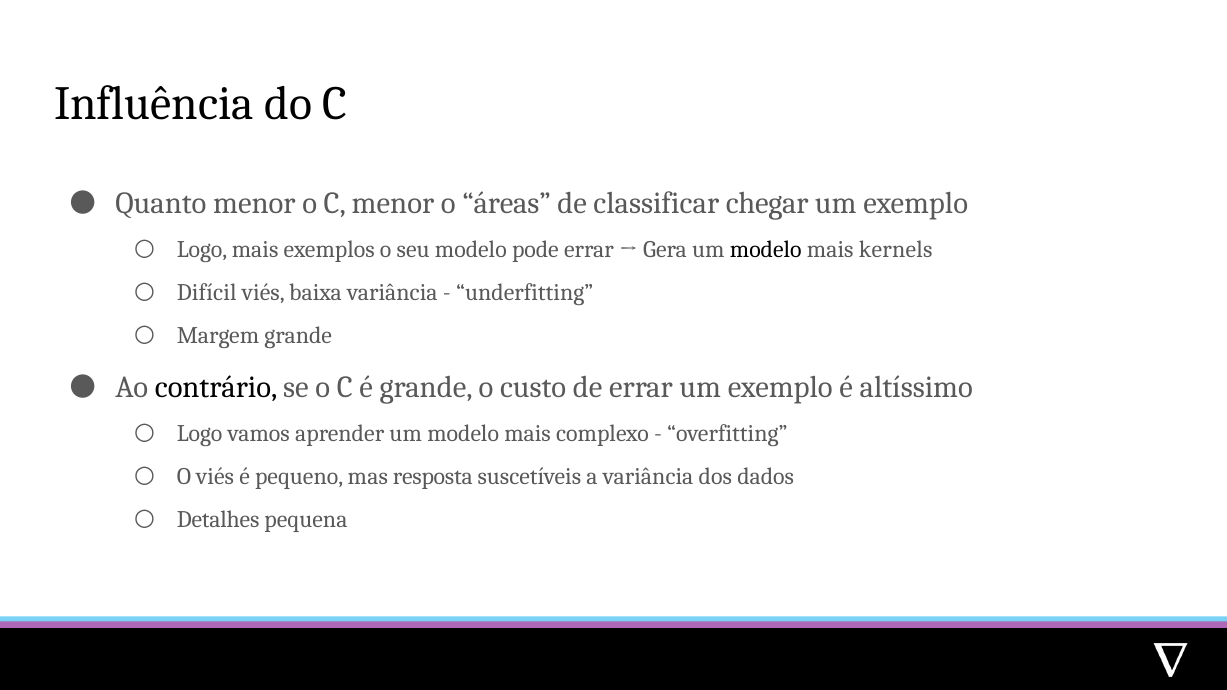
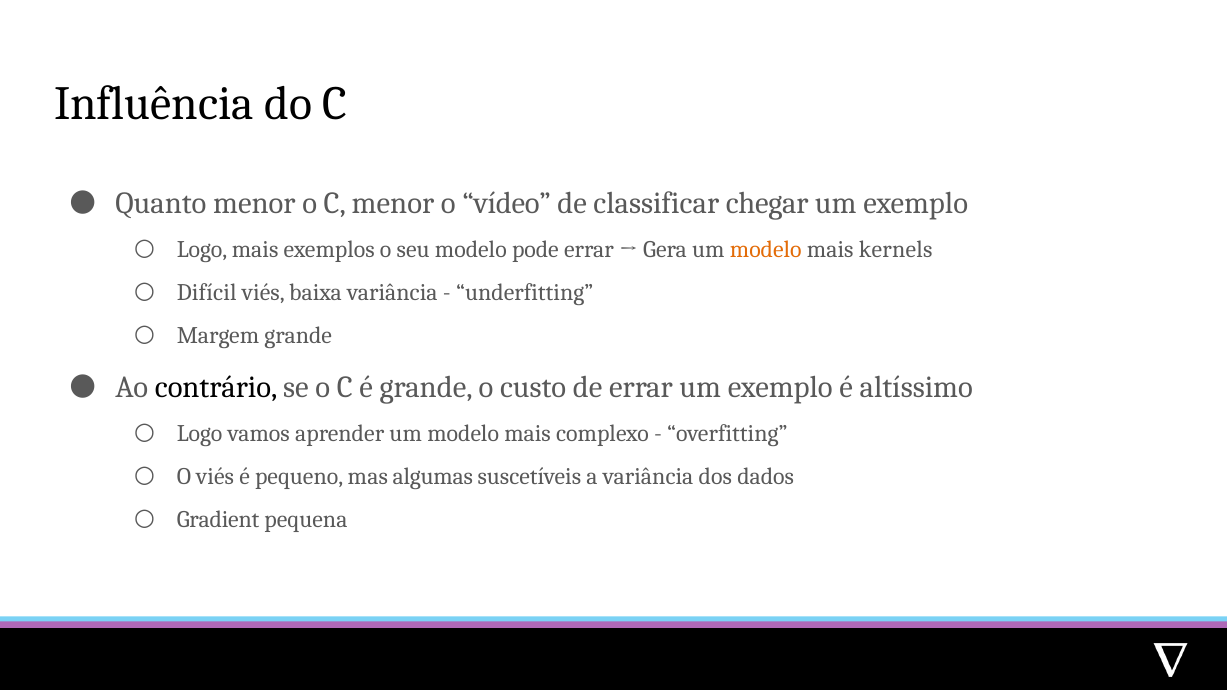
áreas: áreas -> vídeo
modelo at (766, 250) colour: black -> orange
resposta: resposta -> algumas
Detalhes: Detalhes -> Gradient
